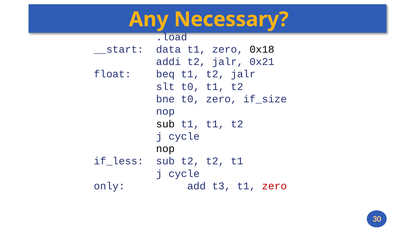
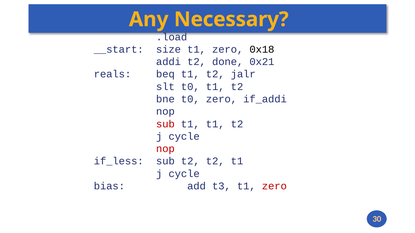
data: data -> size
addi t2 jalr: jalr -> done
float: float -> reals
if_size: if_size -> if_addi
sub at (165, 124) colour: black -> red
nop at (165, 149) colour: black -> red
only: only -> bias
